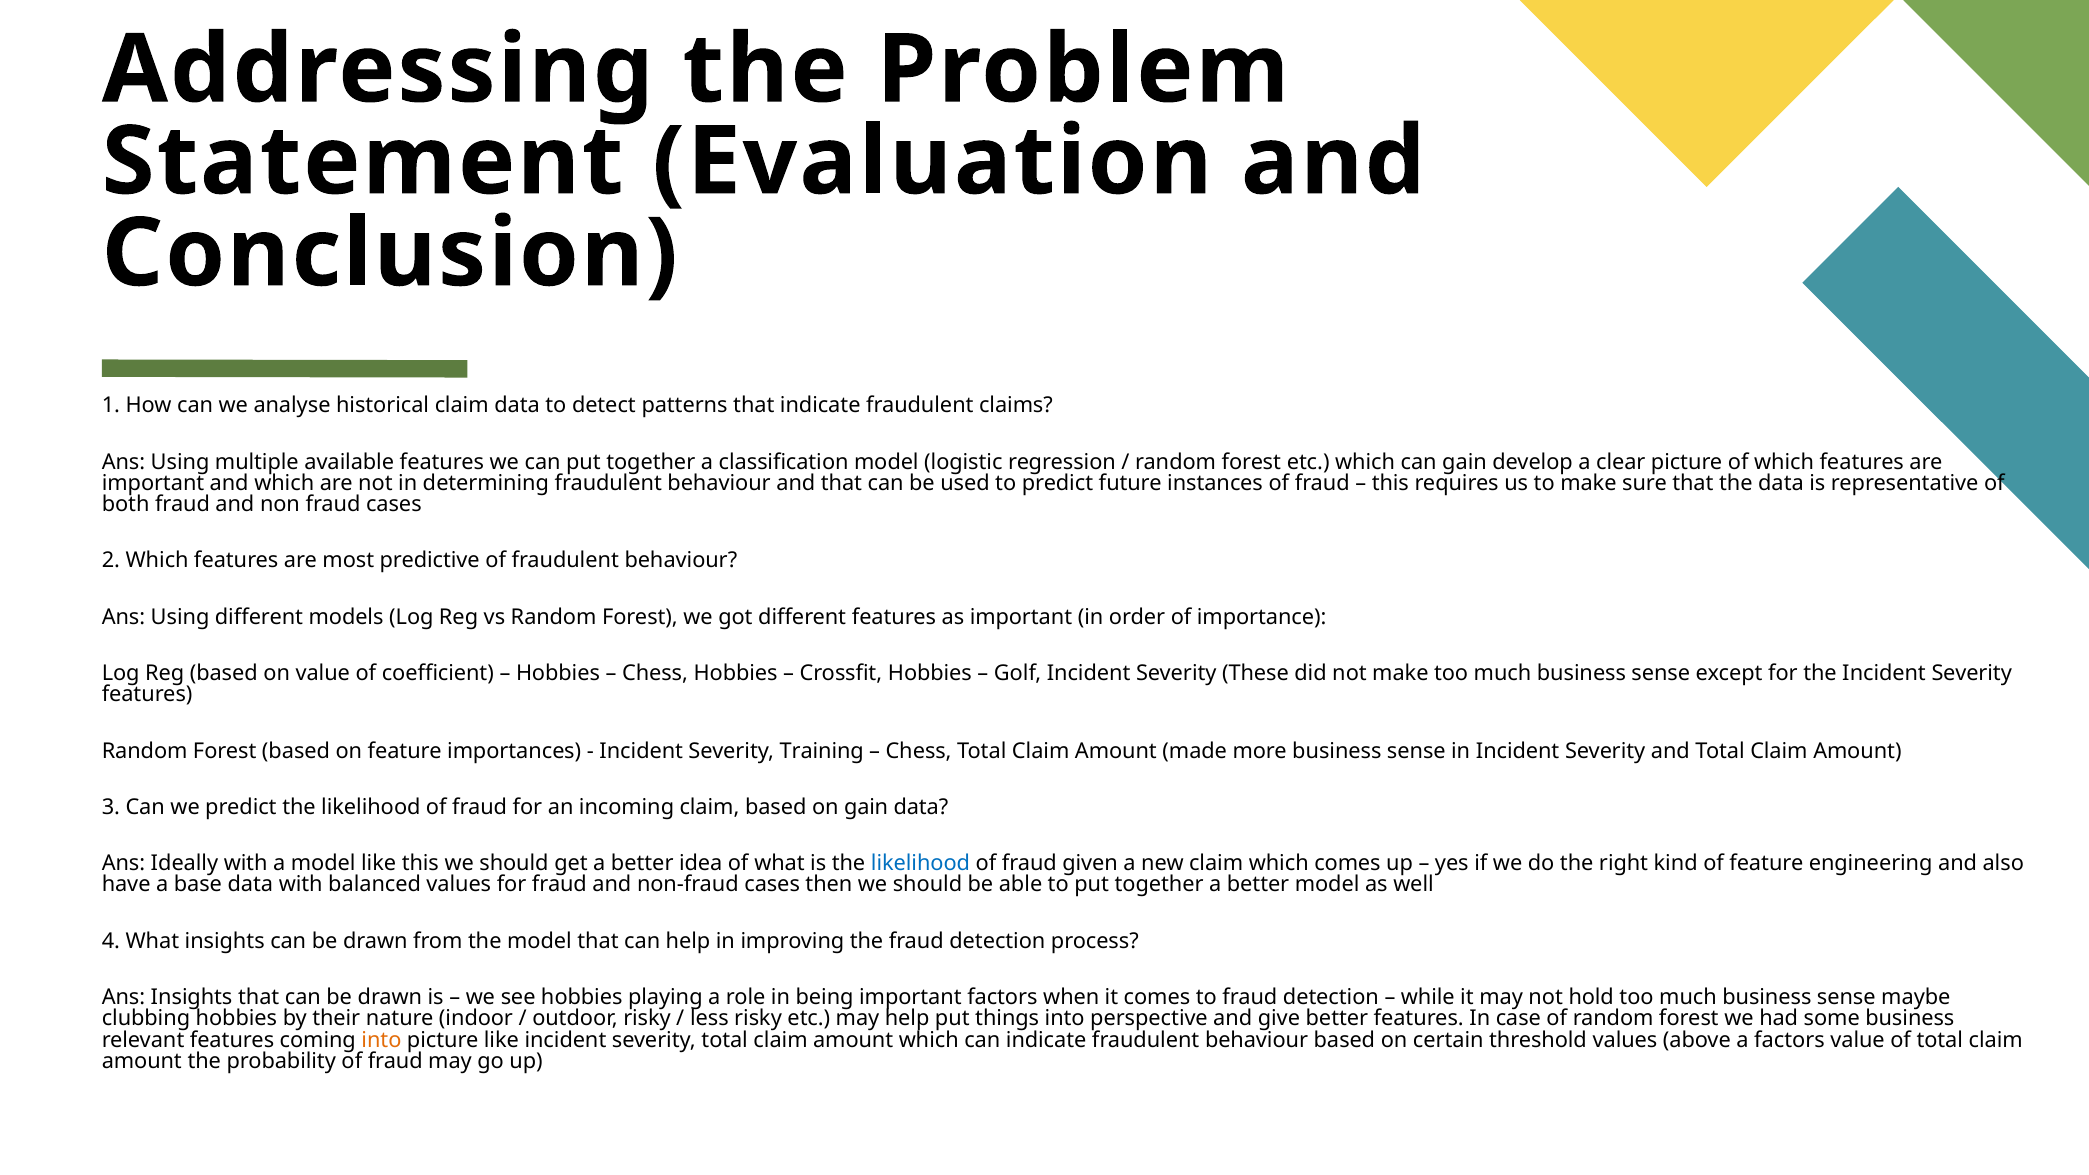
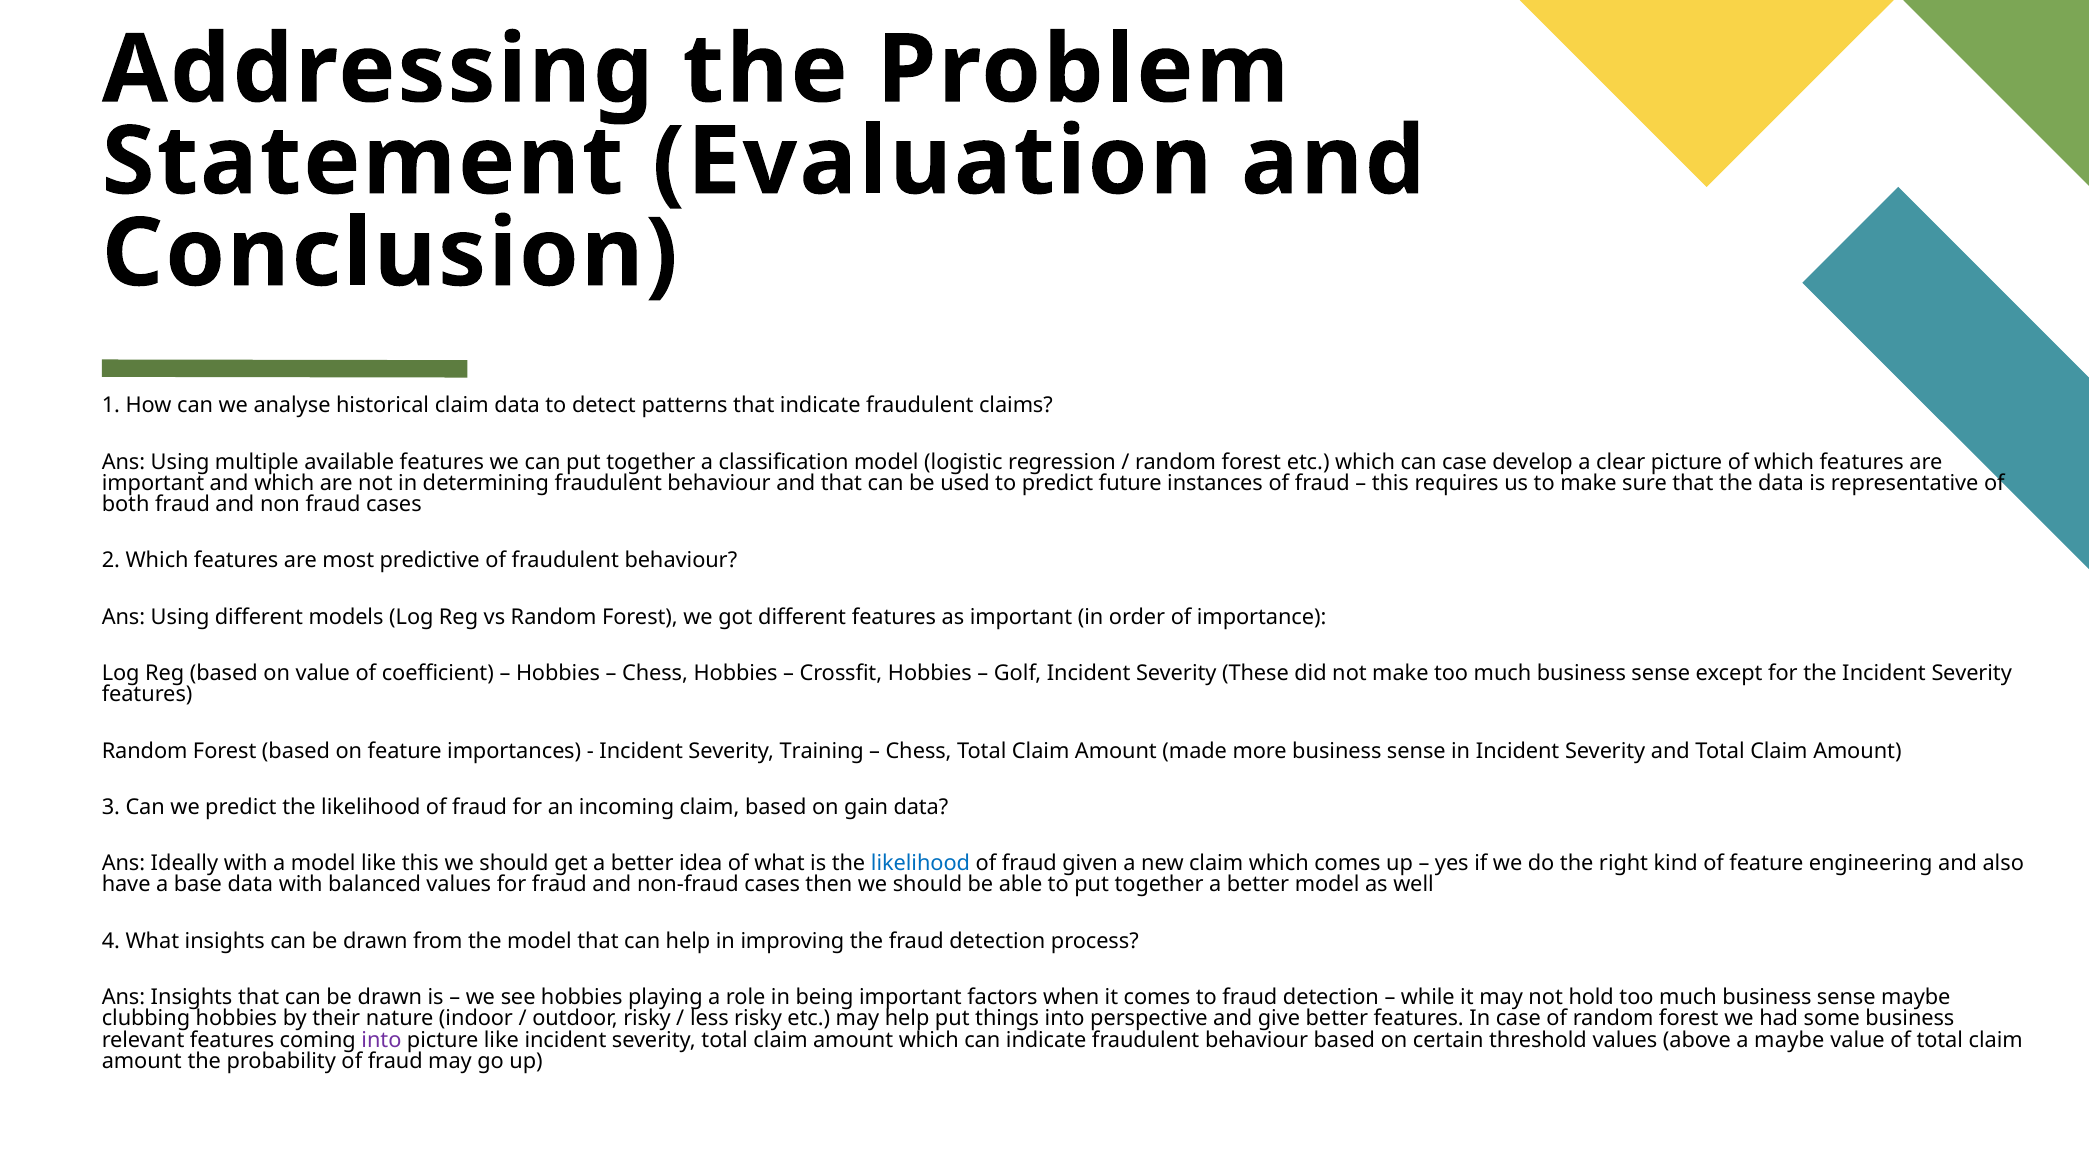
can gain: gain -> case
into at (381, 1040) colour: orange -> purple
a factors: factors -> maybe
